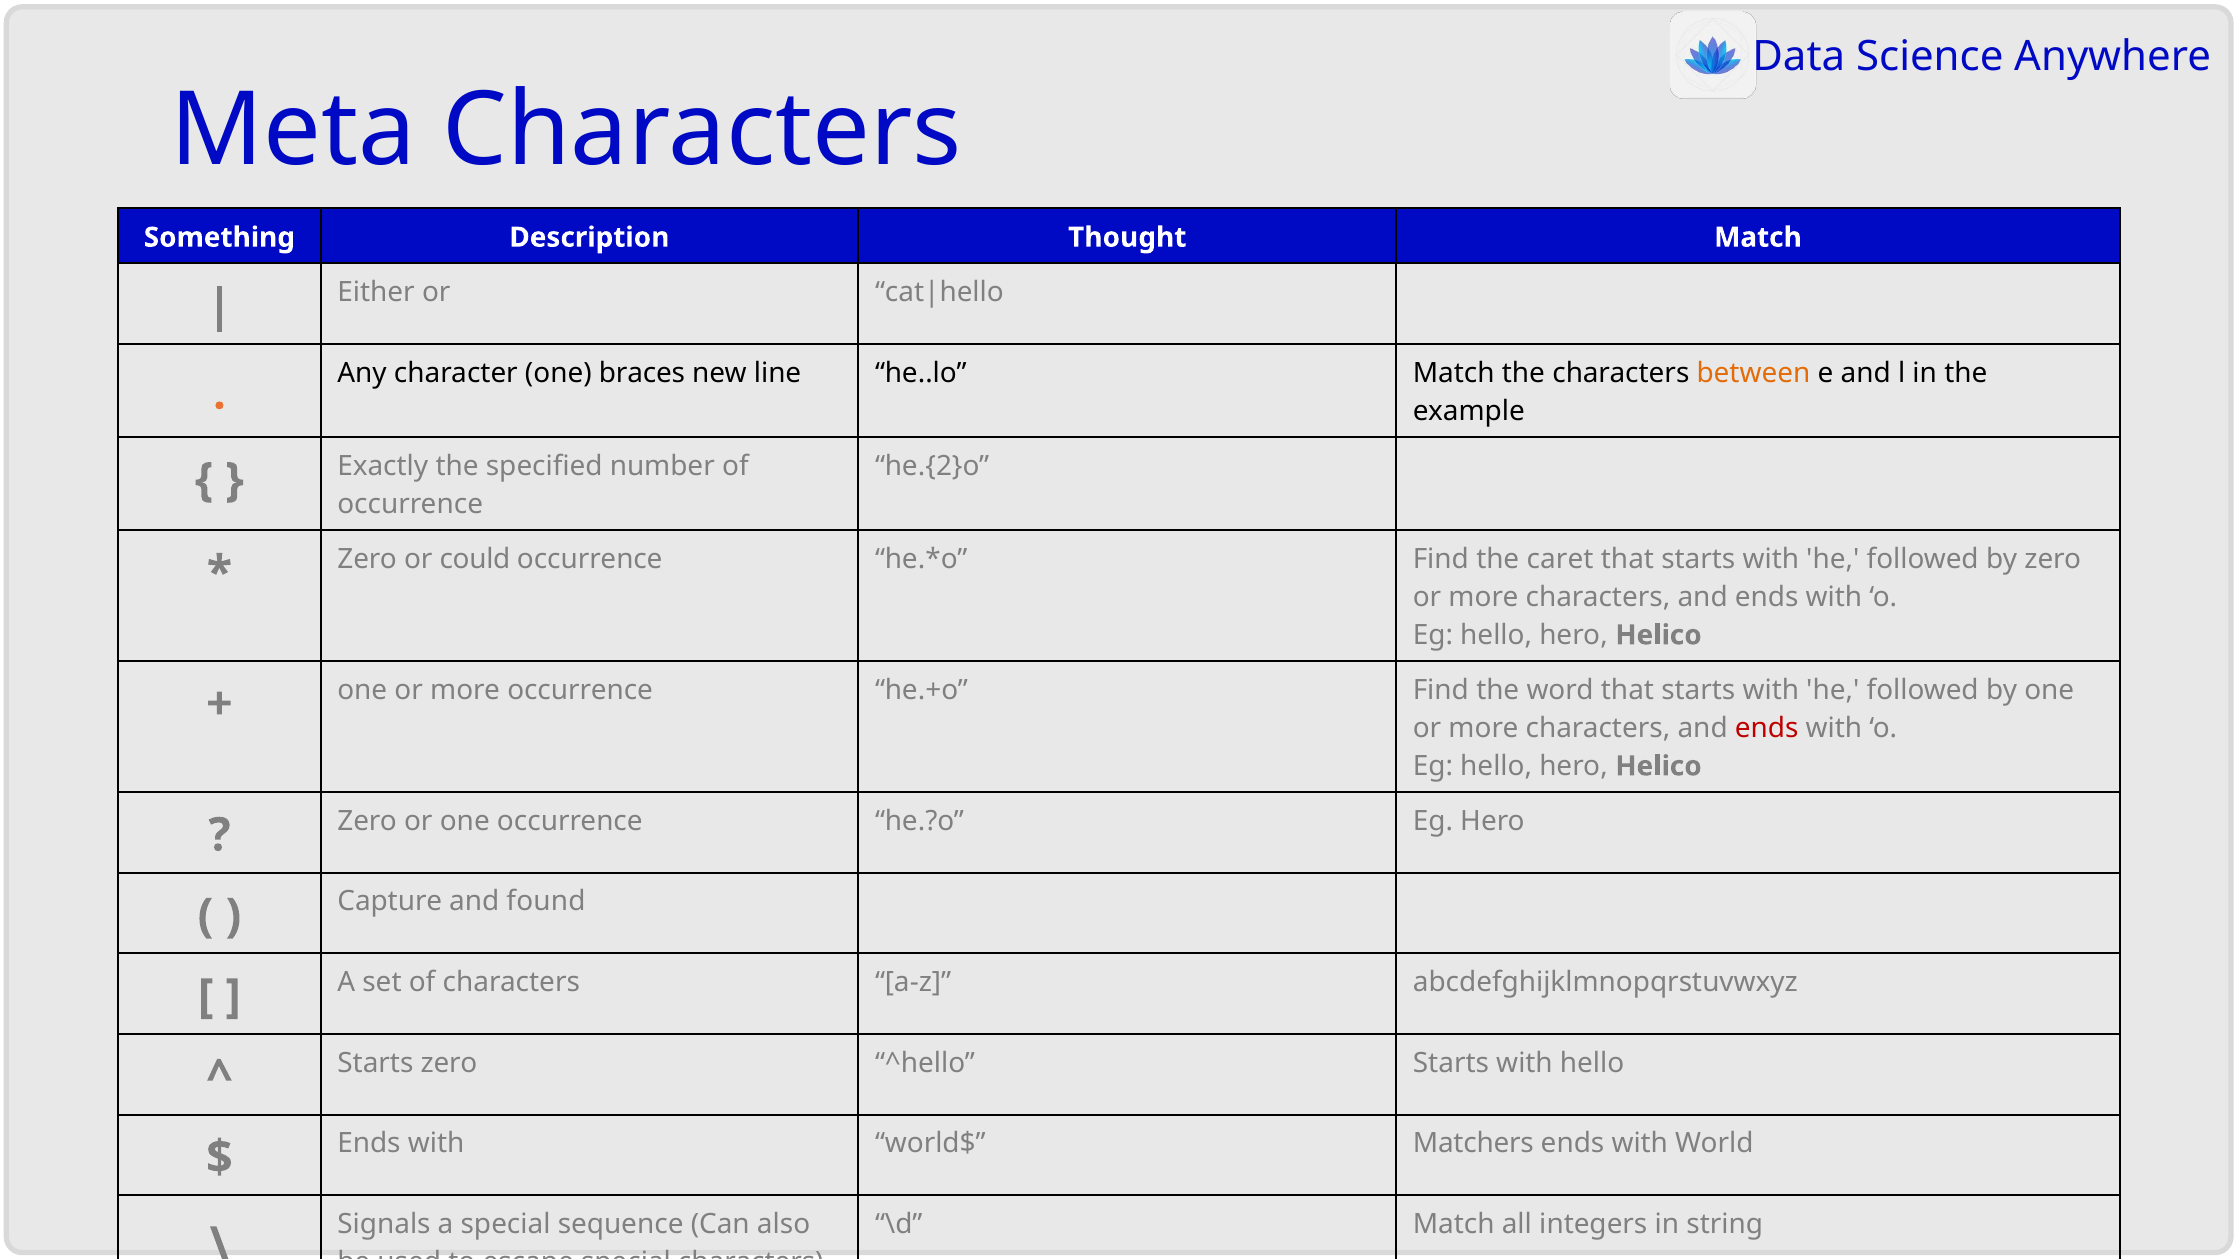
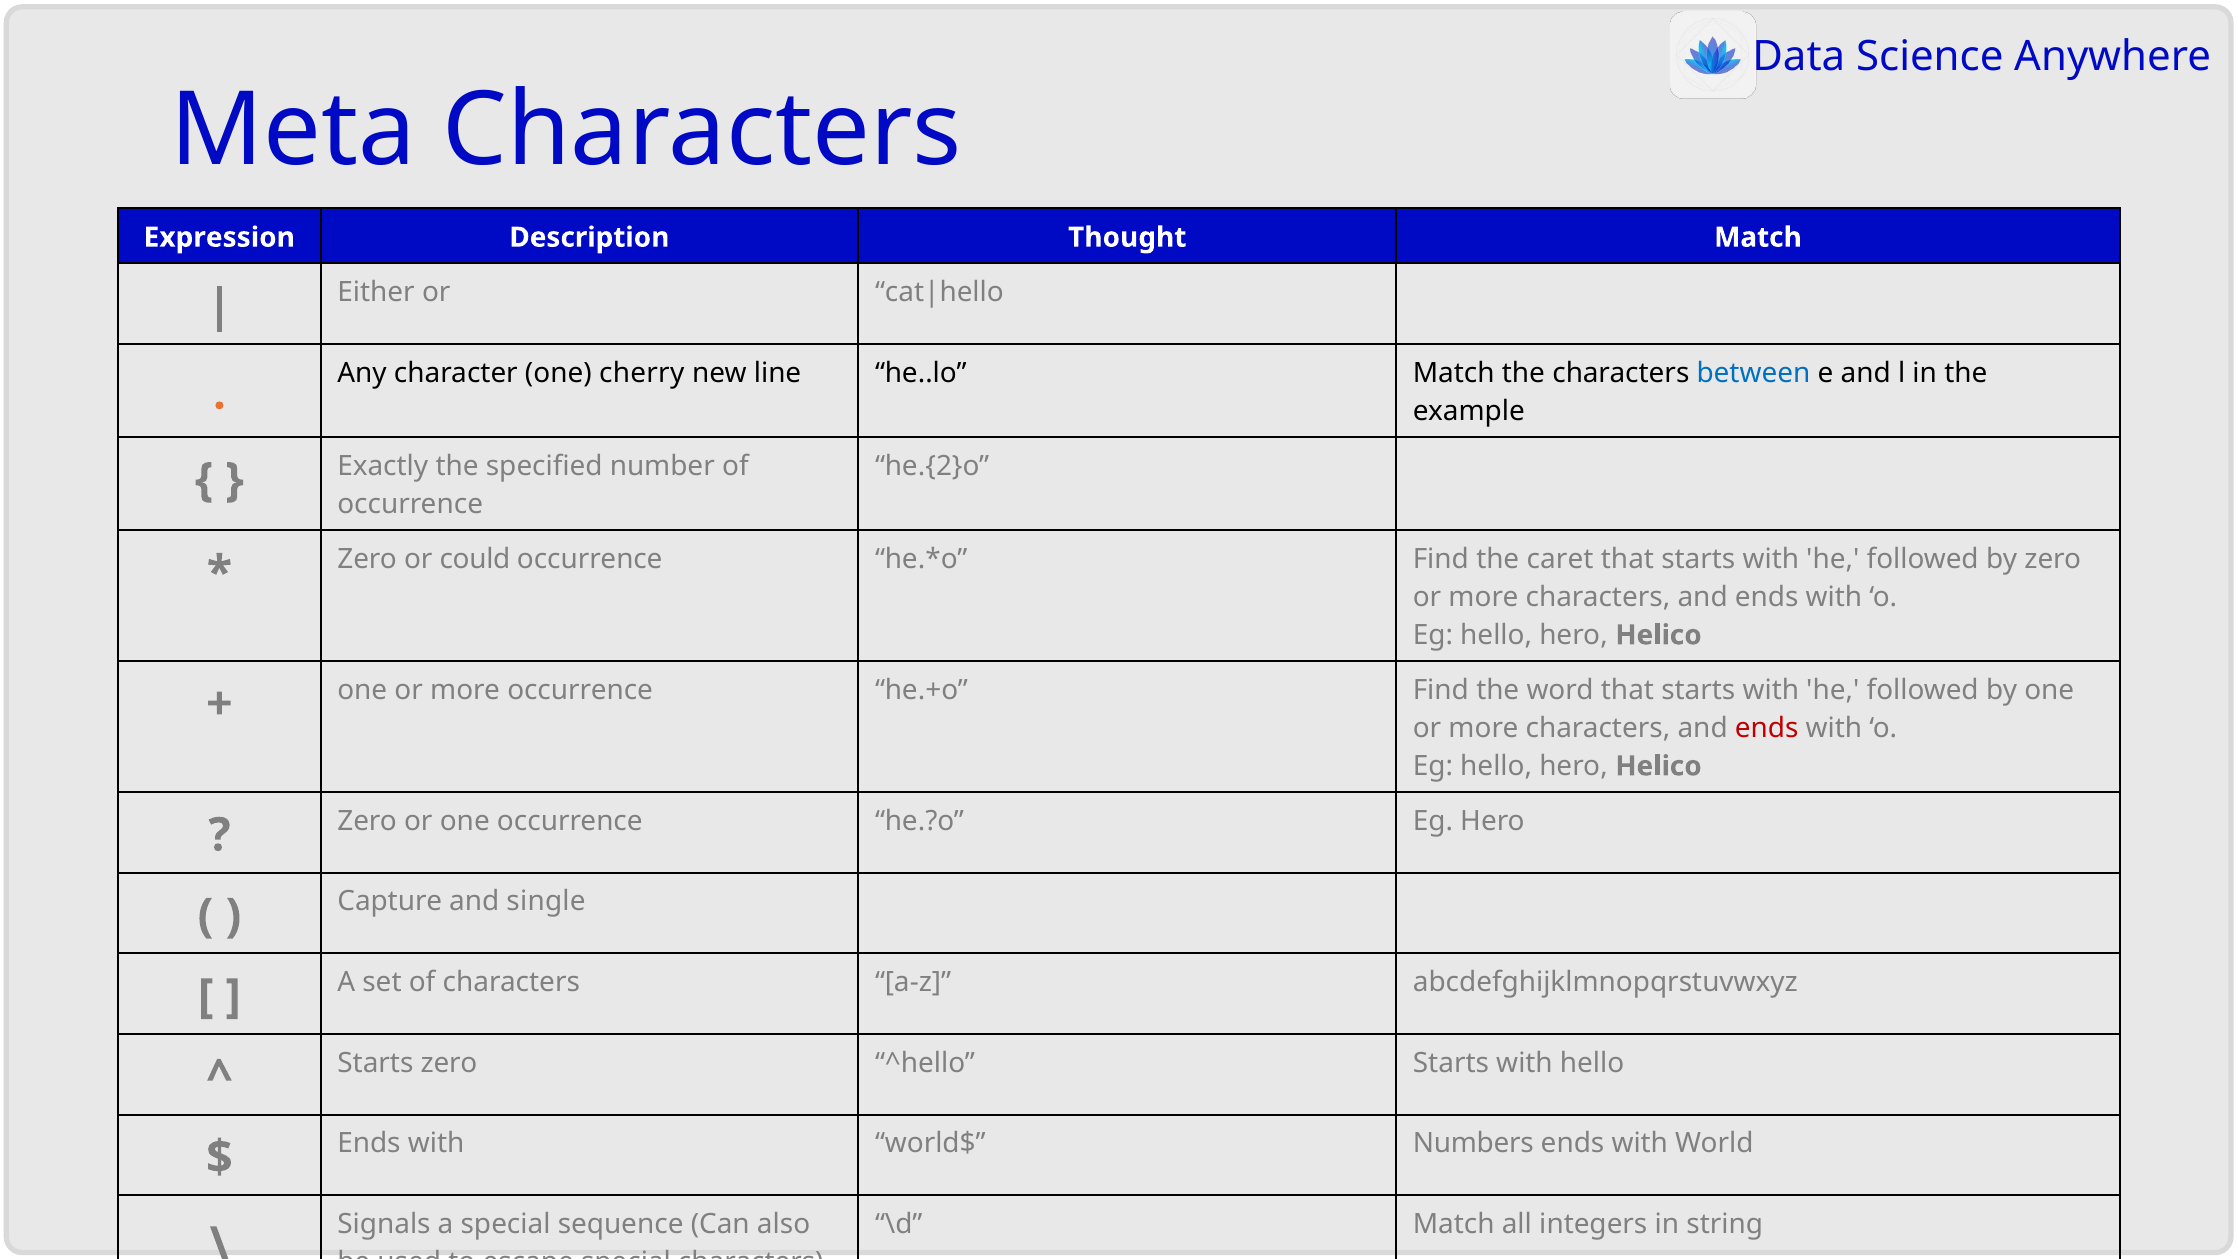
Something: Something -> Expression
braces: braces -> cherry
between colour: orange -> blue
found: found -> single
Matchers: Matchers -> Numbers
